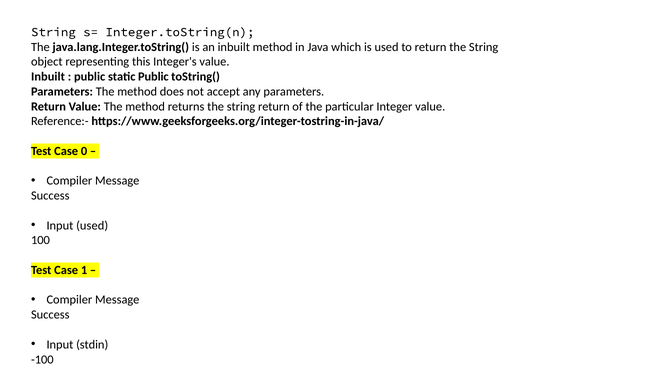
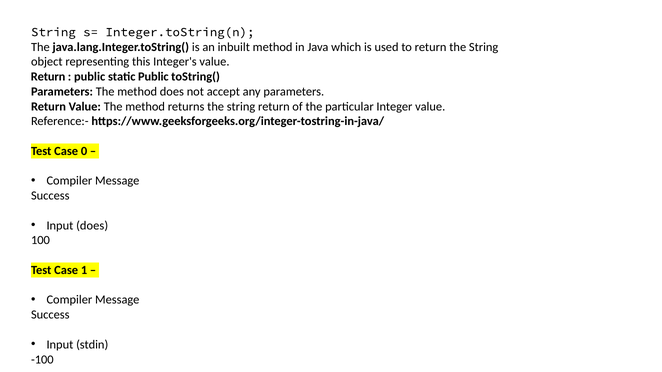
Inbuilt at (48, 77): Inbuilt -> Return
Input used: used -> does
